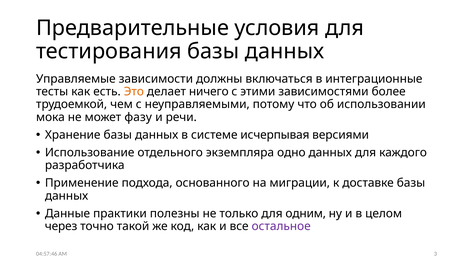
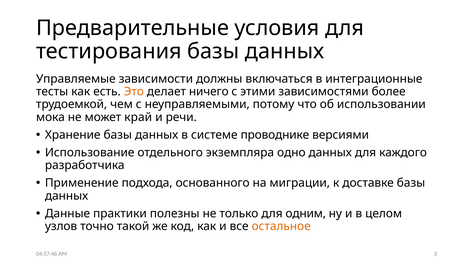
фазу: фазу -> край
исчерпывая: исчерпывая -> проводнике
через: через -> узлов
остальное colour: purple -> orange
